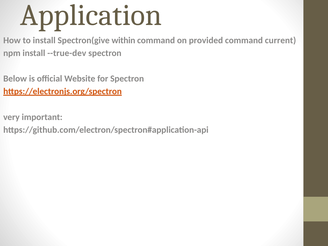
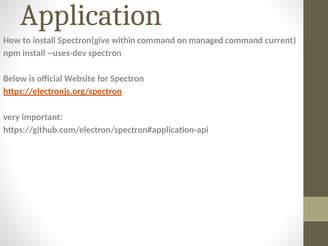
provided: provided -> managed
--true-dev: --true-dev -> --uses-dev
